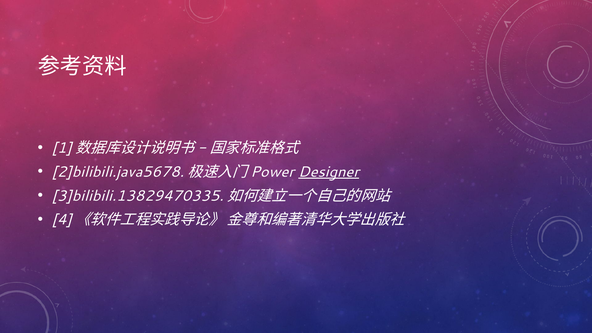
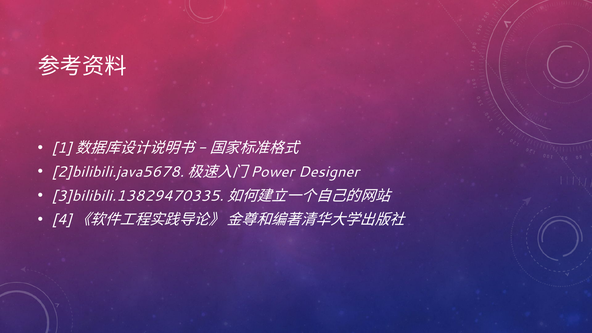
Designer underline: present -> none
